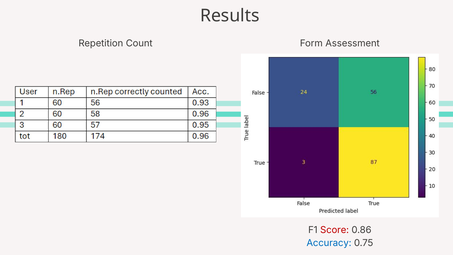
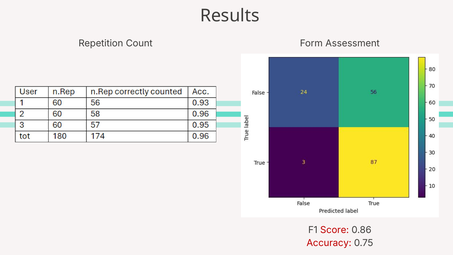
Accuracy colour: blue -> red
